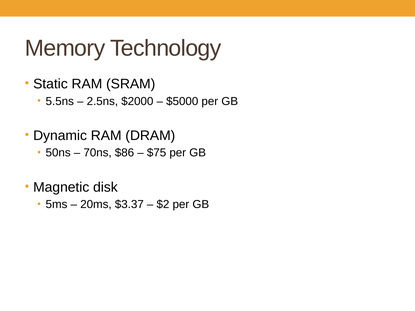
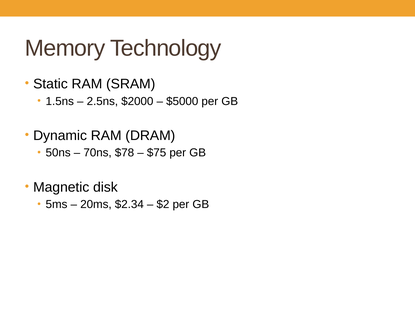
5.5ns: 5.5ns -> 1.5ns
$86: $86 -> $78
$3.37: $3.37 -> $2.34
